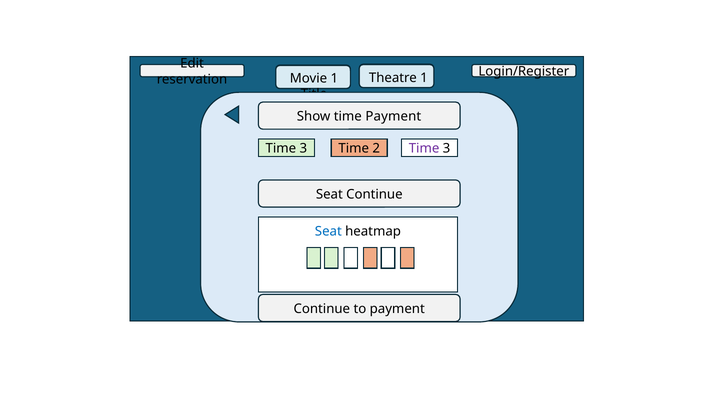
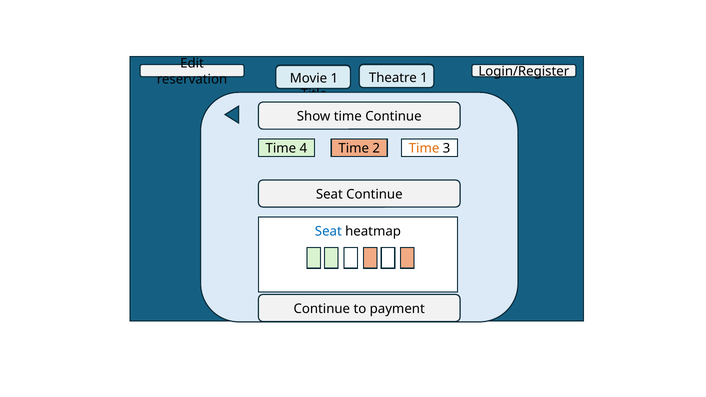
time Payment: Payment -> Continue
3 at (303, 149): 3 -> 4
Time at (424, 149) colour: purple -> orange
